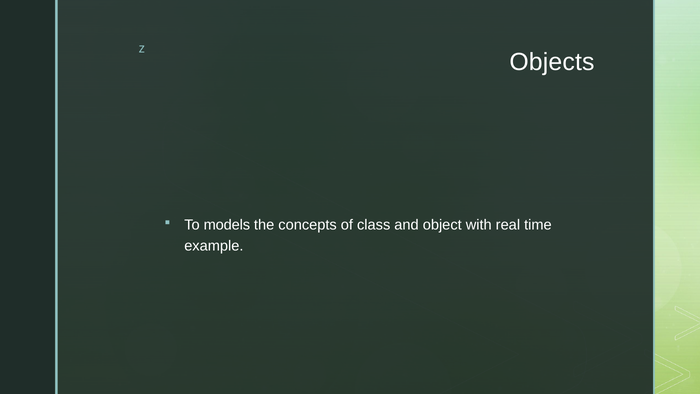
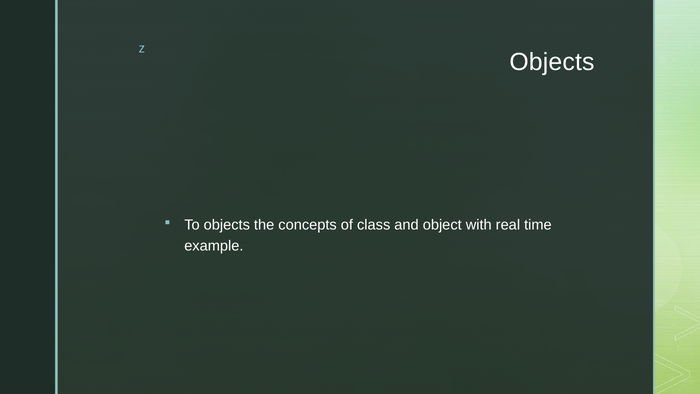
To models: models -> objects
